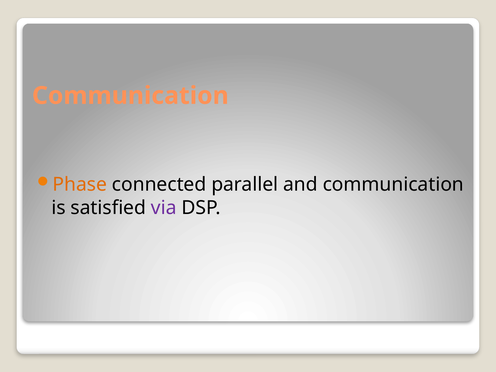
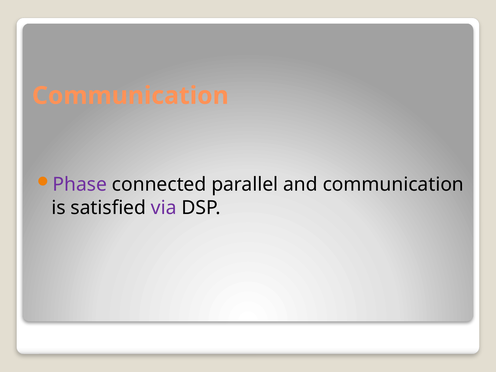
Phase colour: orange -> purple
